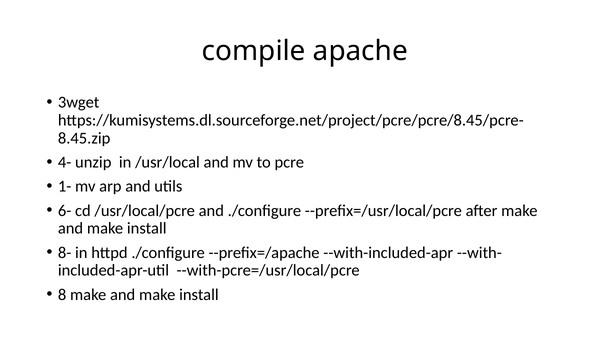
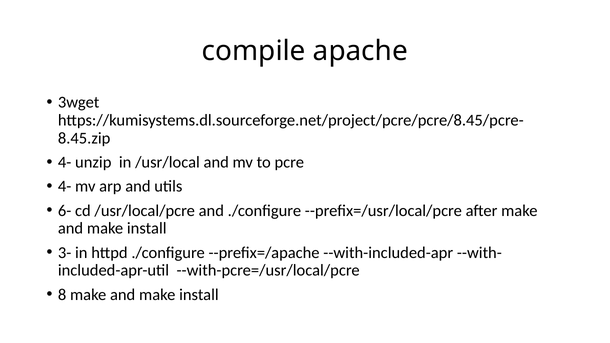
1- at (65, 186): 1- -> 4-
8-: 8- -> 3-
